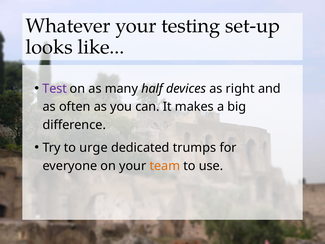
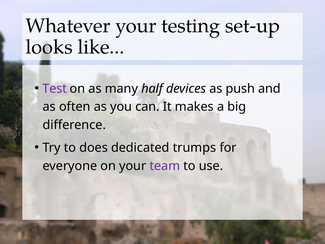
right: right -> push
urge: urge -> does
team colour: orange -> purple
